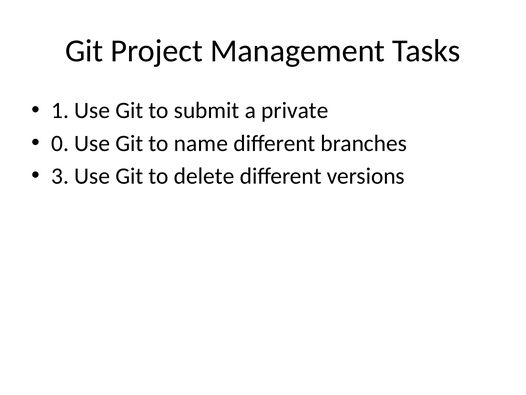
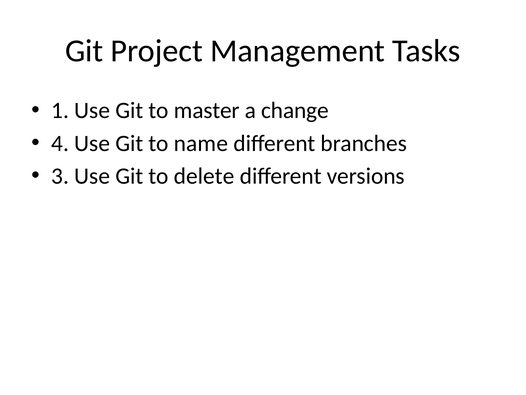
submit: submit -> master
private: private -> change
0: 0 -> 4
